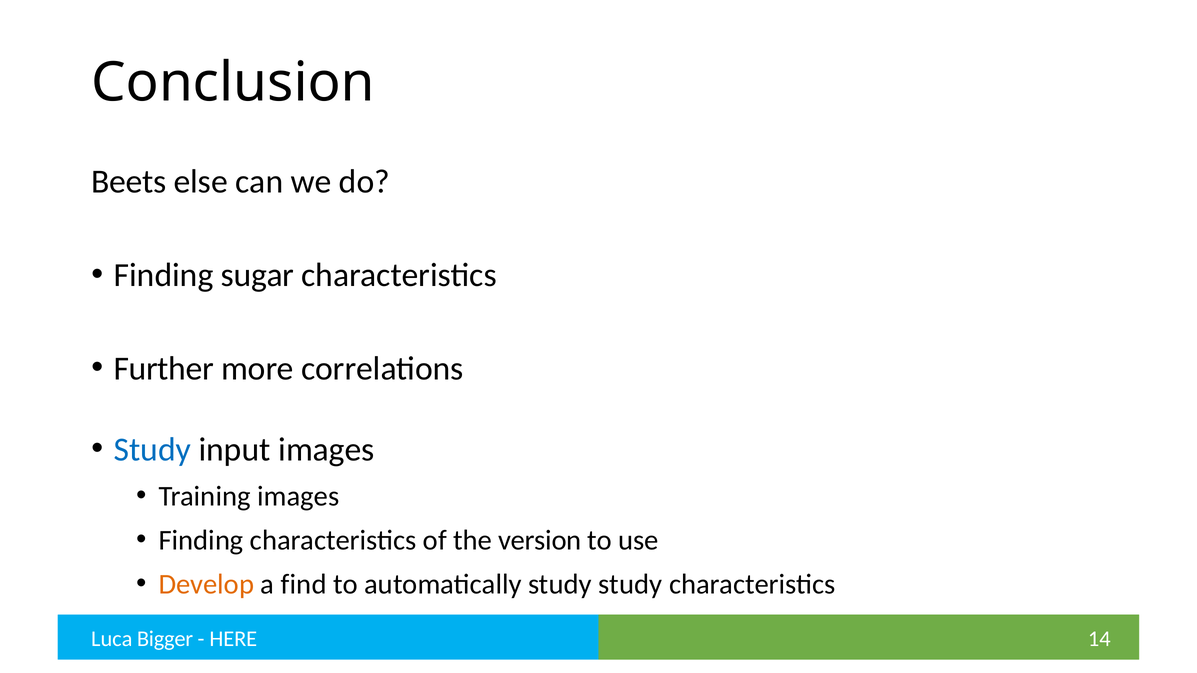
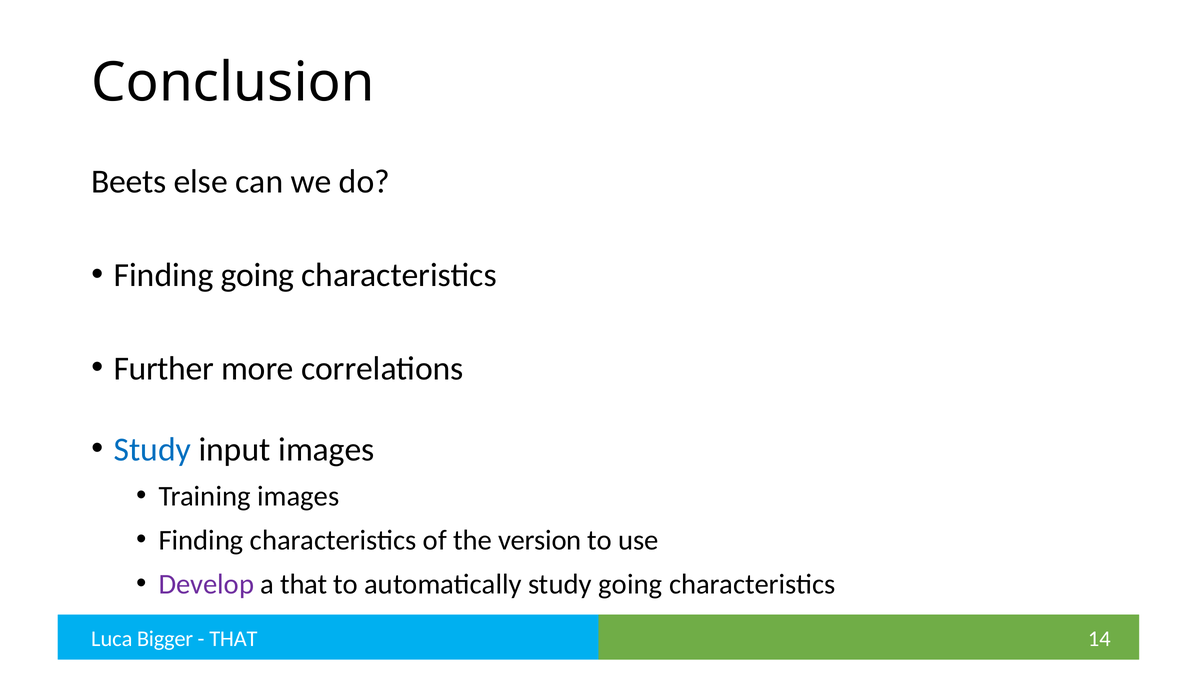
Finding sugar: sugar -> going
Develop colour: orange -> purple
a find: find -> that
study study: study -> going
HERE at (233, 639): HERE -> THAT
